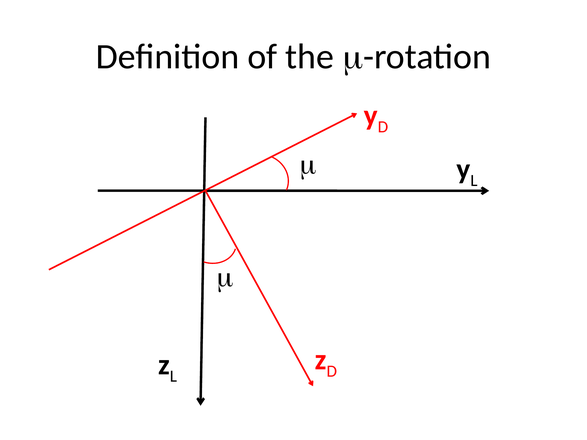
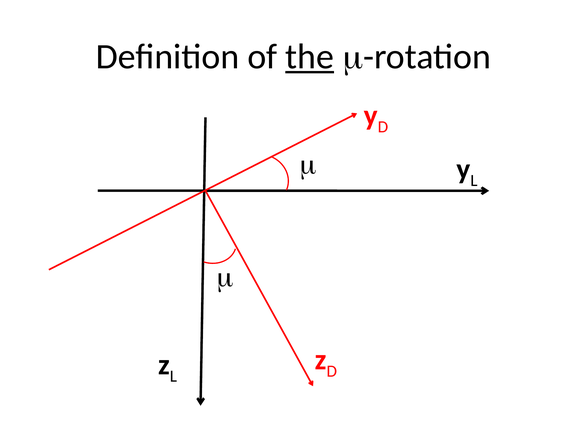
the underline: none -> present
